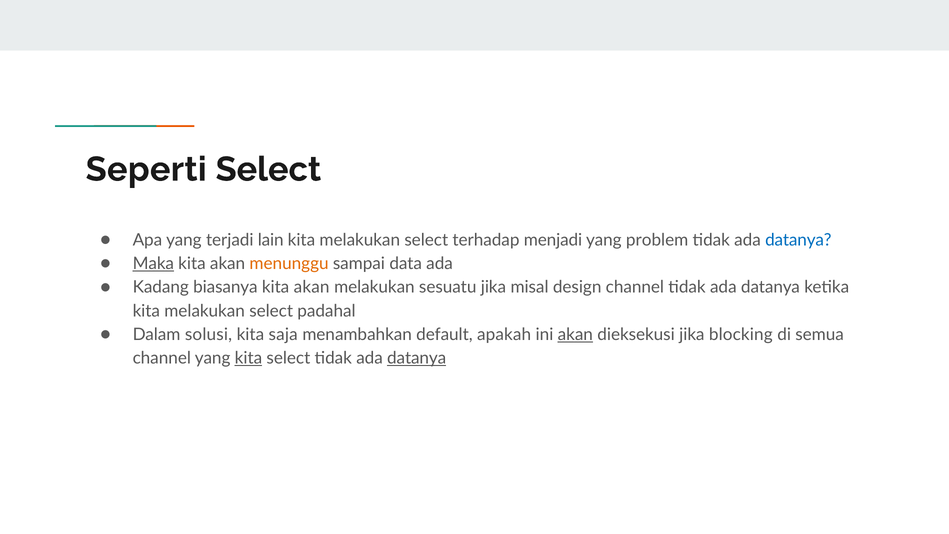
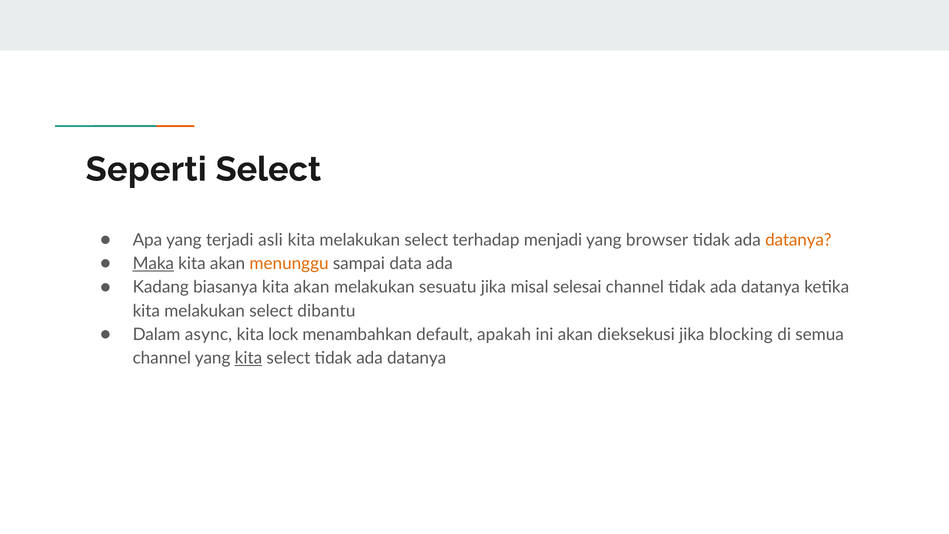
lain: lain -> asli
problem: problem -> browser
datanya at (798, 240) colour: blue -> orange
design: design -> selesai
padahal: padahal -> dibantu
solusi: solusi -> async
saja: saja -> lock
akan at (575, 334) underline: present -> none
datanya at (417, 358) underline: present -> none
